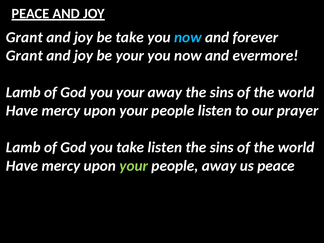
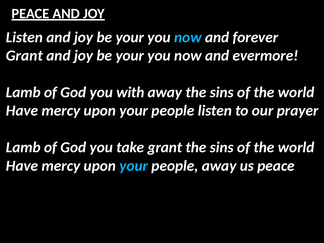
Grant at (24, 37): Grant -> Listen
take at (130, 37): take -> your
you your: your -> with
take listen: listen -> grant
your at (134, 166) colour: light green -> light blue
